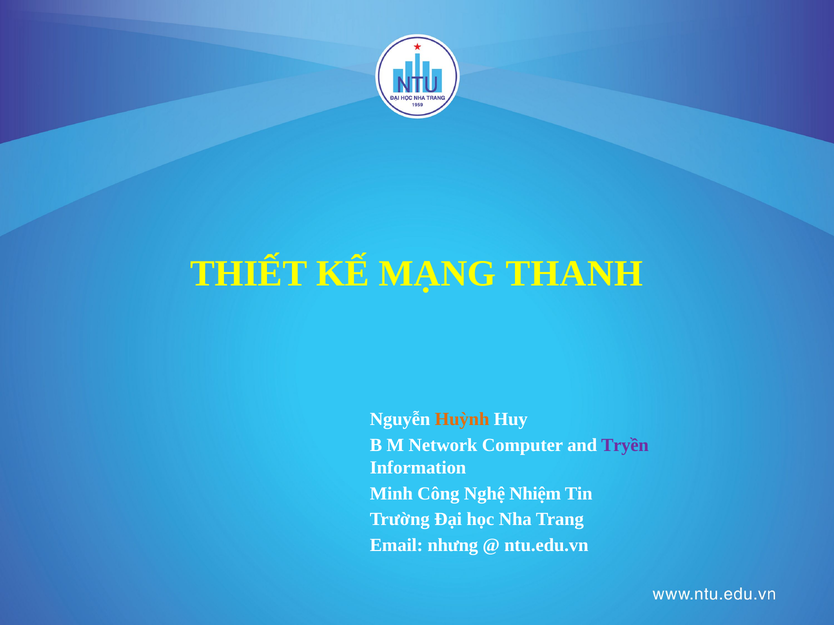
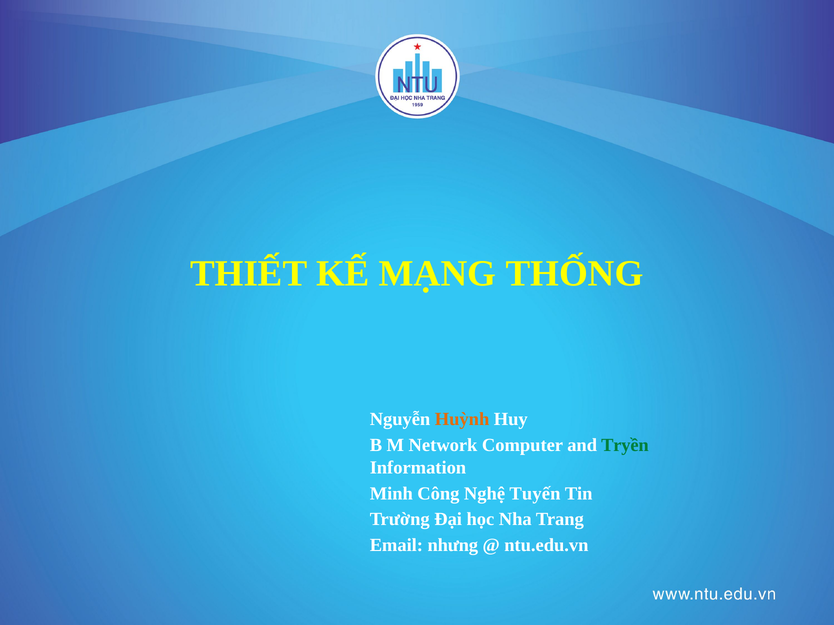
THANH: THANH -> THỐNG
Tryền colour: purple -> green
Nhiệm: Nhiệm -> Tuyến
